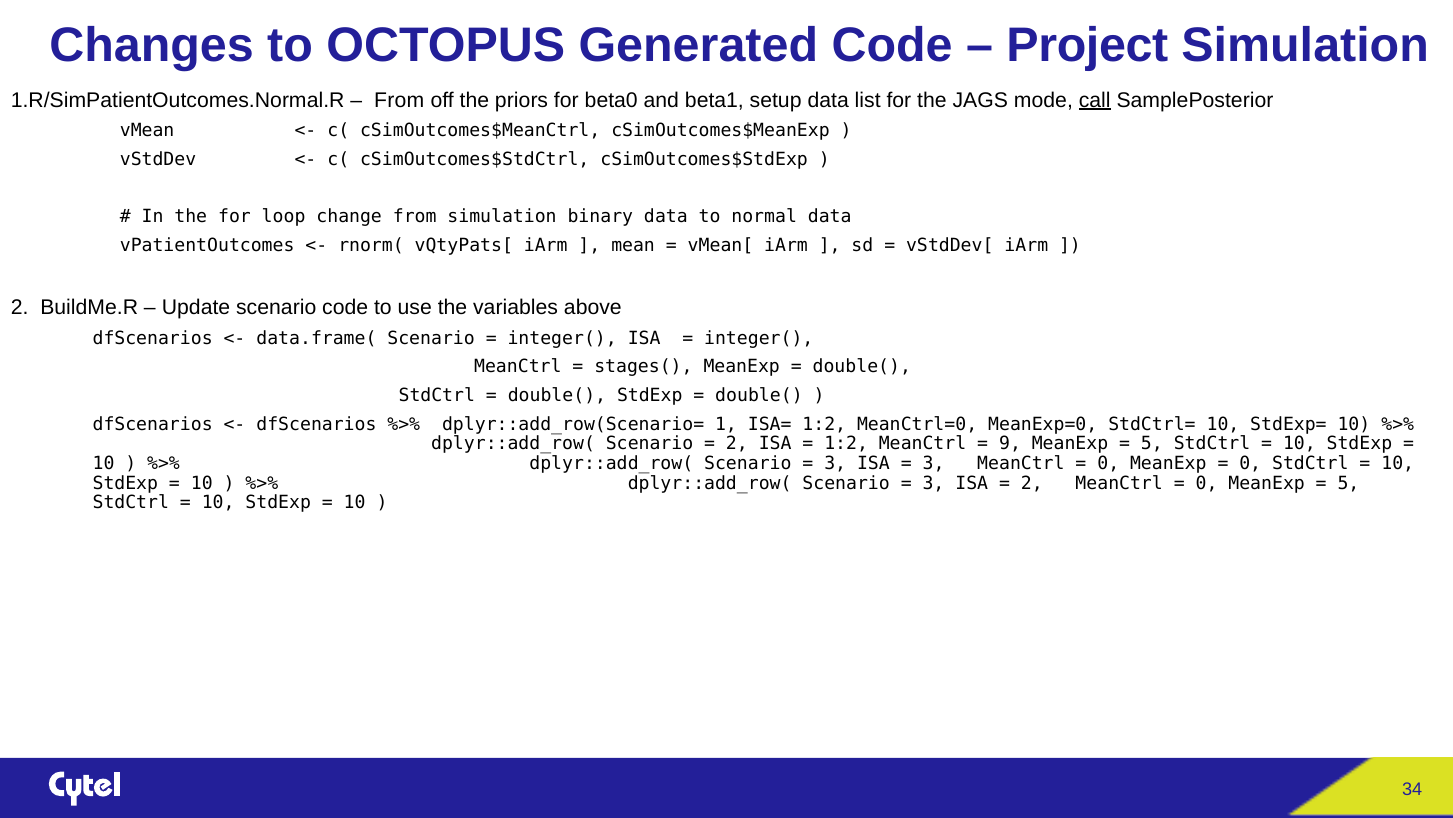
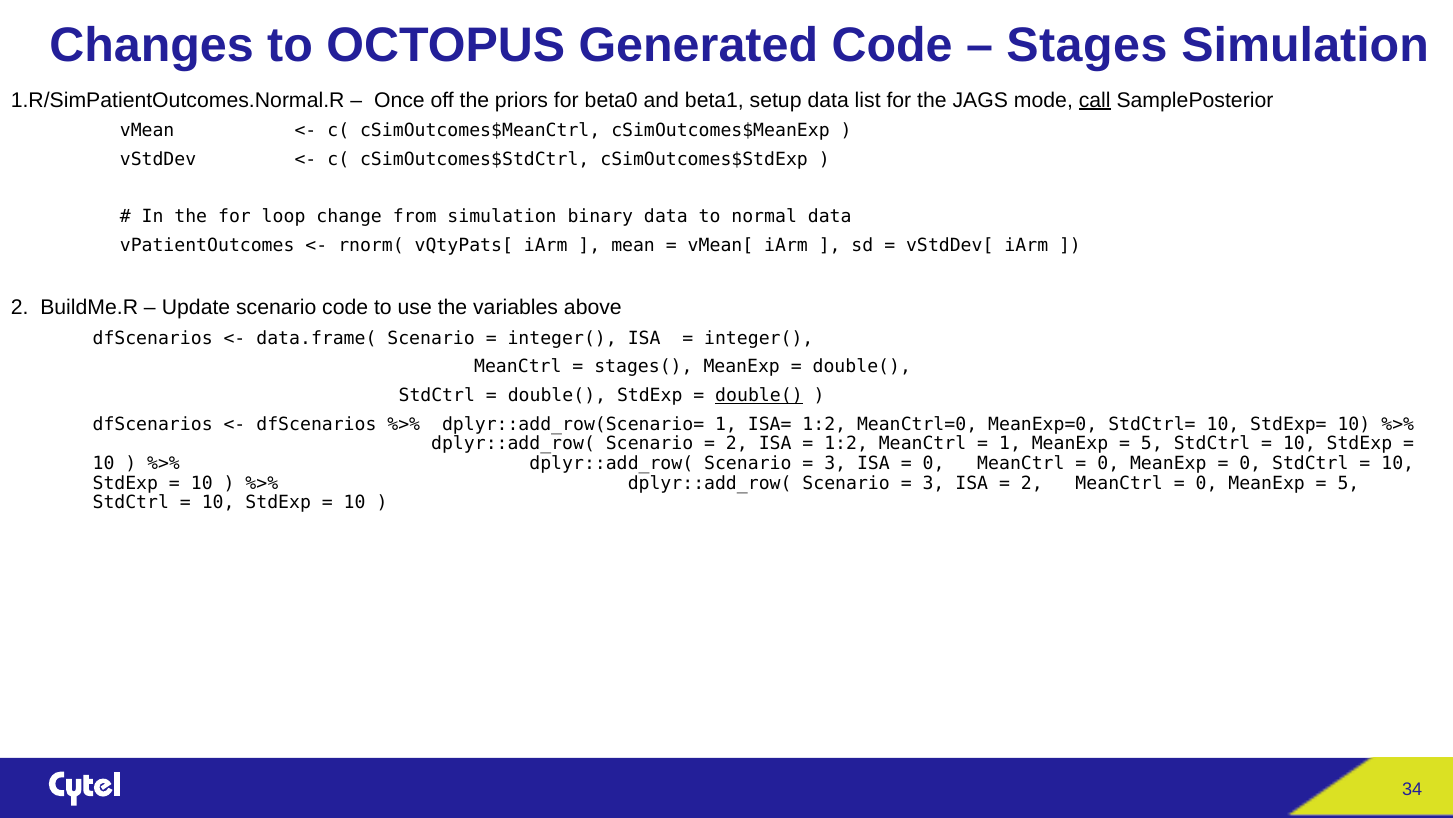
Project: Project -> Stages
From at (399, 100): From -> Once
double( at (759, 395) underline: none -> present
9 at (1010, 444): 9 -> 1
3 at (934, 463): 3 -> 0
